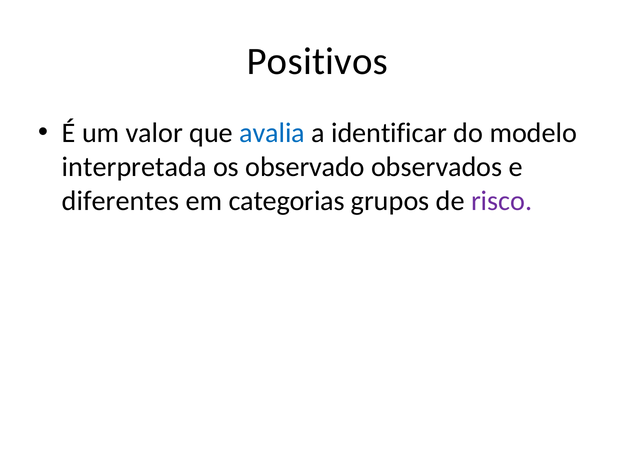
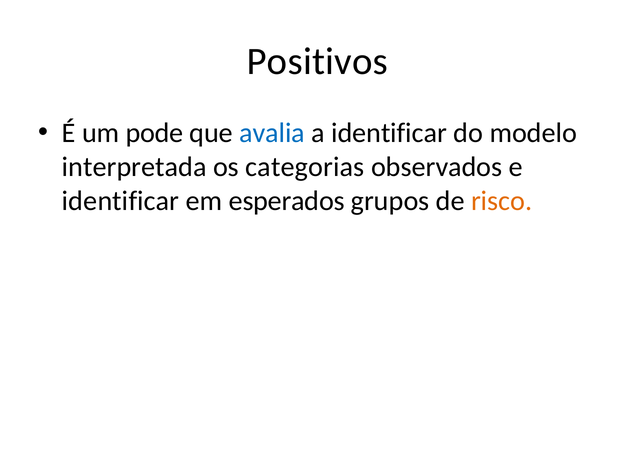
valor: valor -> pode
observado: observado -> categorias
diferentes at (121, 201): diferentes -> identificar
categorias: categorias -> esperados
risco colour: purple -> orange
